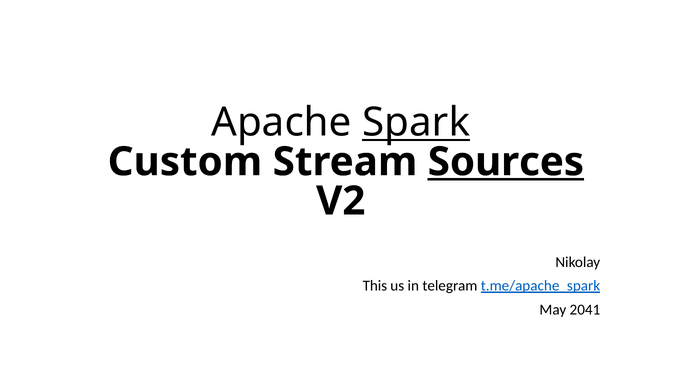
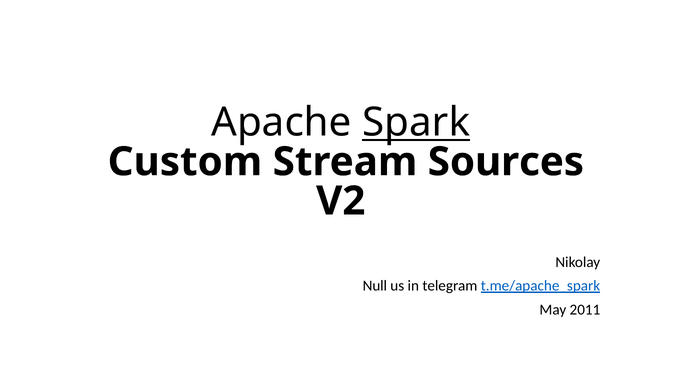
Sources underline: present -> none
This: This -> Null
2041: 2041 -> 2011
